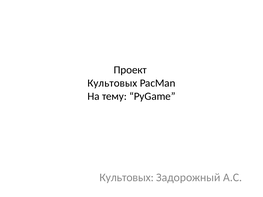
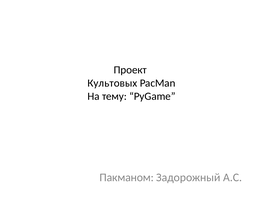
Культовых at (127, 178): Культовых -> Пакманом
